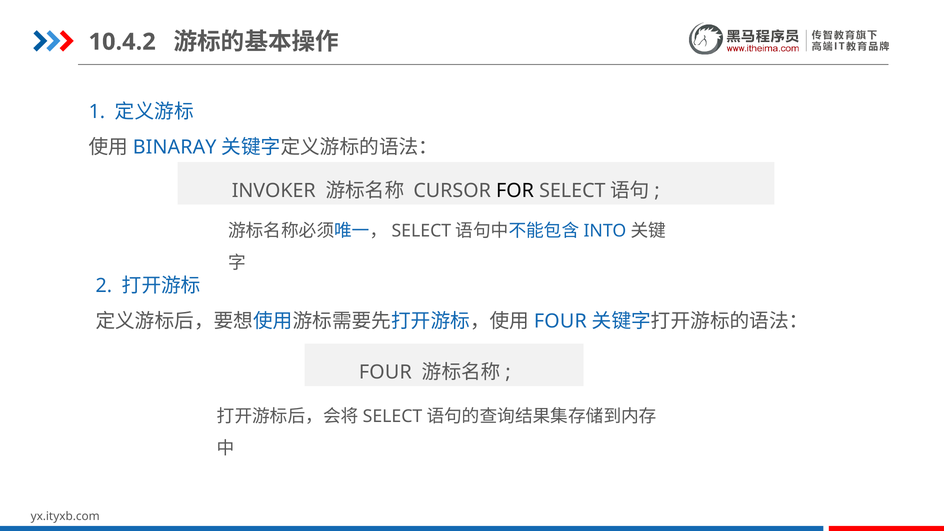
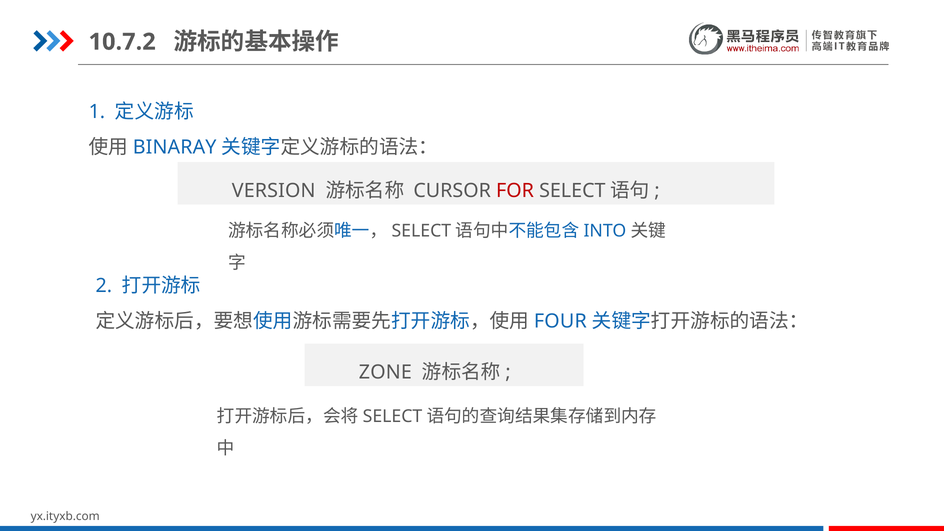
10.4.2: 10.4.2 -> 10.7.2
INVOKER: INVOKER -> VERSION
FOR colour: black -> red
FOUR at (385, 372): FOUR -> ZONE
